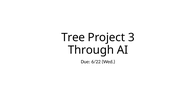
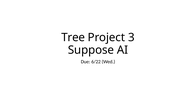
Through: Through -> Suppose
